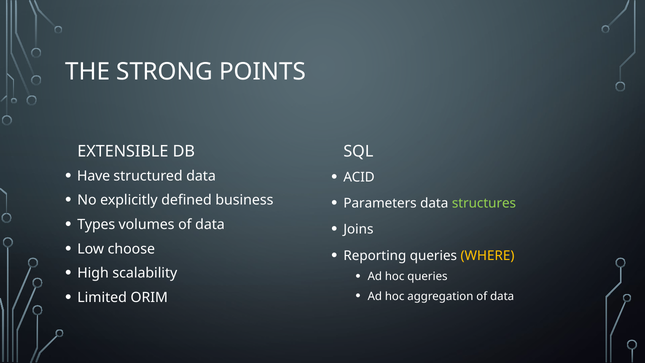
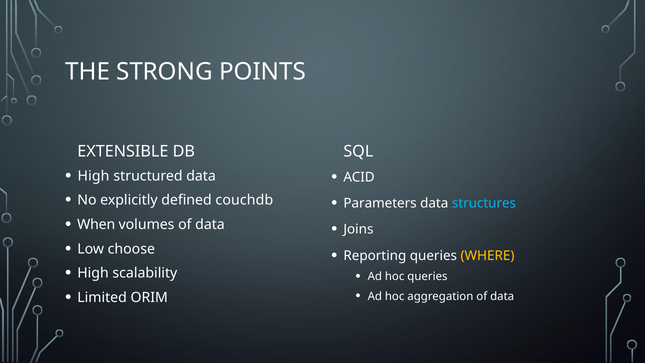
Have at (94, 176): Have -> High
business: business -> couchdb
structures colour: light green -> light blue
Types: Types -> When
